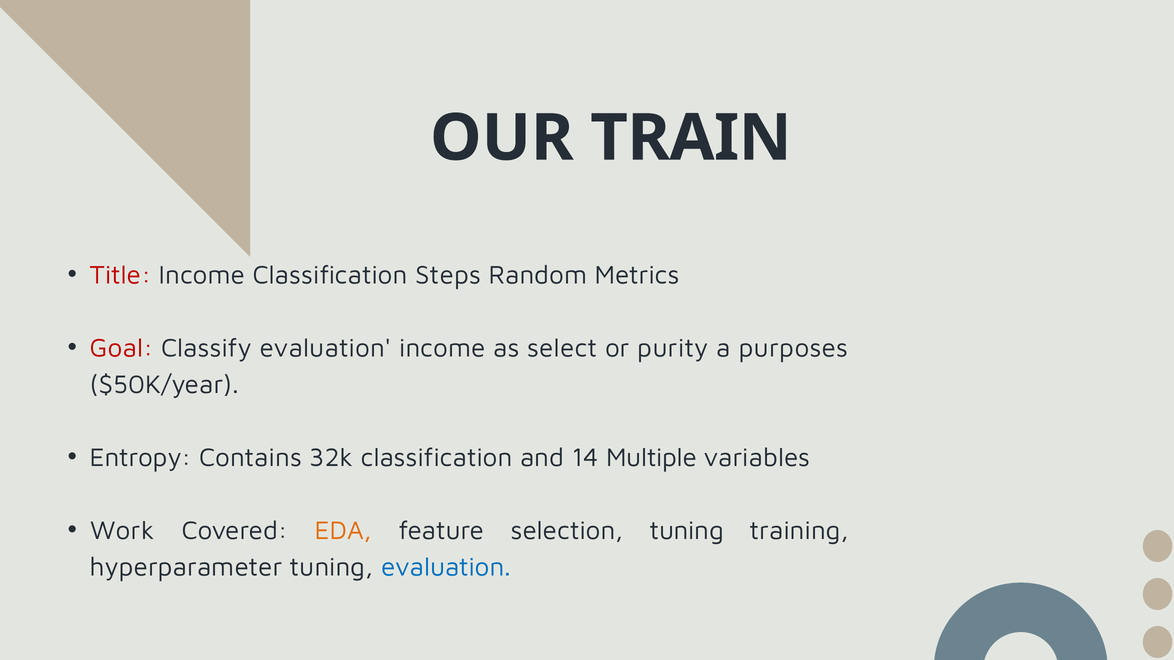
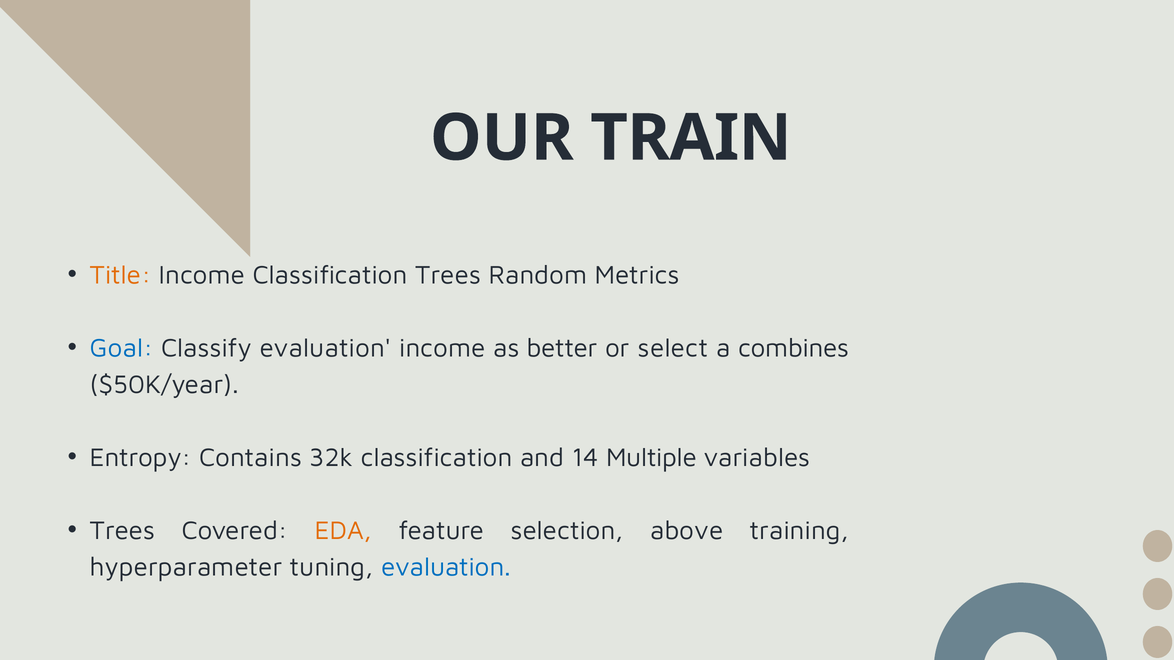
Title colour: red -> orange
Classification Steps: Steps -> Trees
Goal colour: red -> blue
select: select -> better
purity: purity -> select
purposes: purposes -> combines
Work at (122, 531): Work -> Trees
selection tuning: tuning -> above
